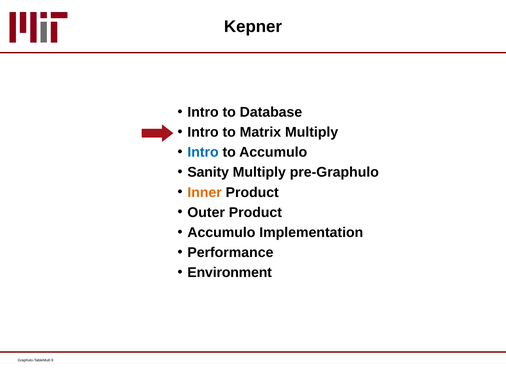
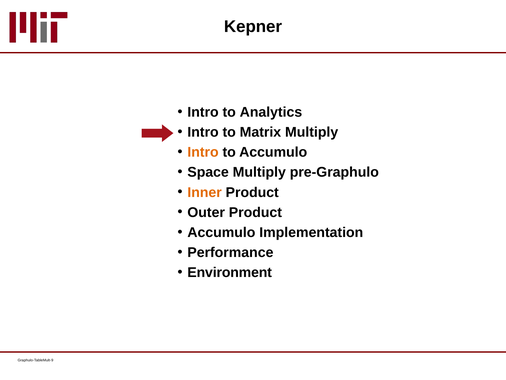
Database: Database -> Analytics
Intro at (203, 152) colour: blue -> orange
Sanity: Sanity -> Space
